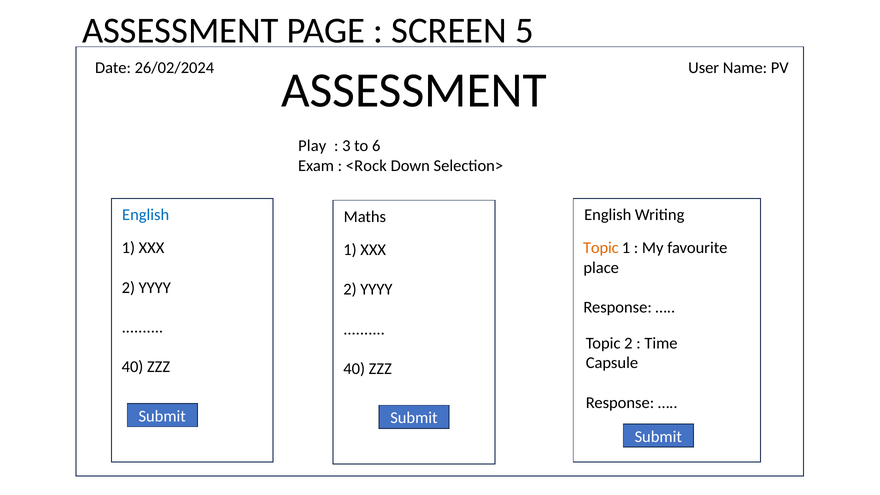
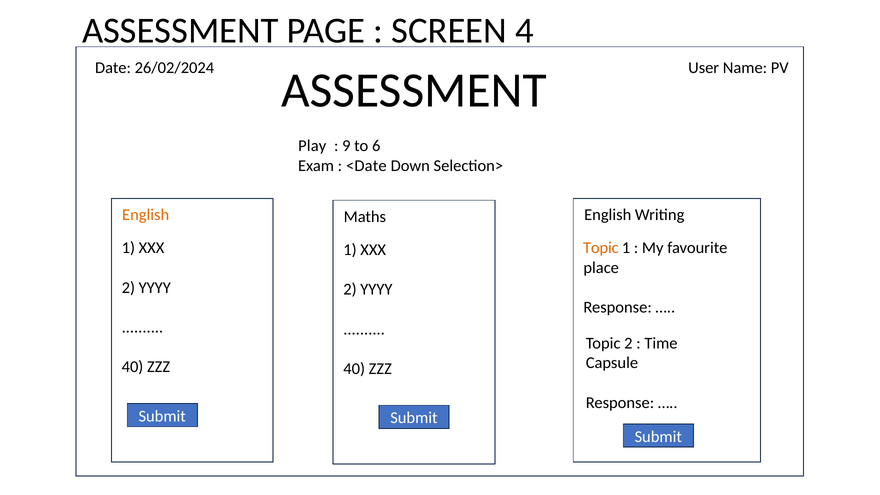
5: 5 -> 4
3: 3 -> 9
<Rock: <Rock -> <Date
English at (146, 215) colour: blue -> orange
